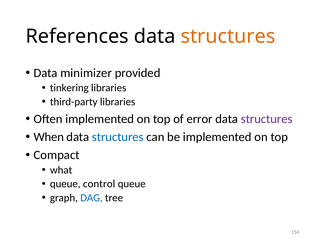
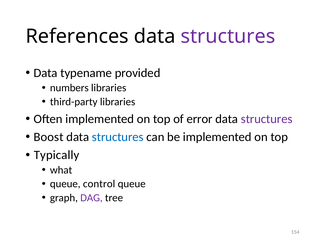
structures at (228, 36) colour: orange -> purple
minimizer: minimizer -> typename
tinkering: tinkering -> numbers
When: When -> Boost
Compact: Compact -> Typically
DAG colour: blue -> purple
